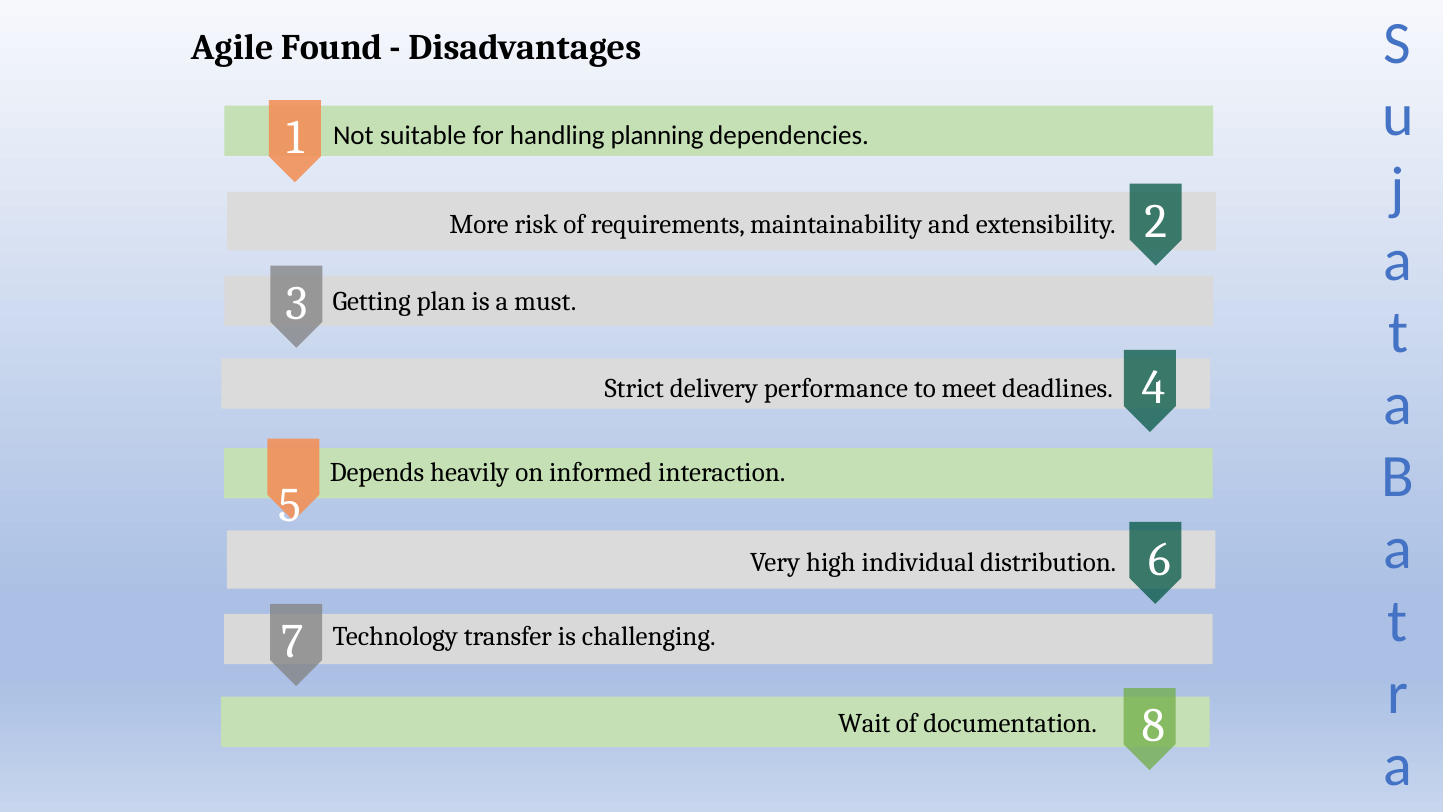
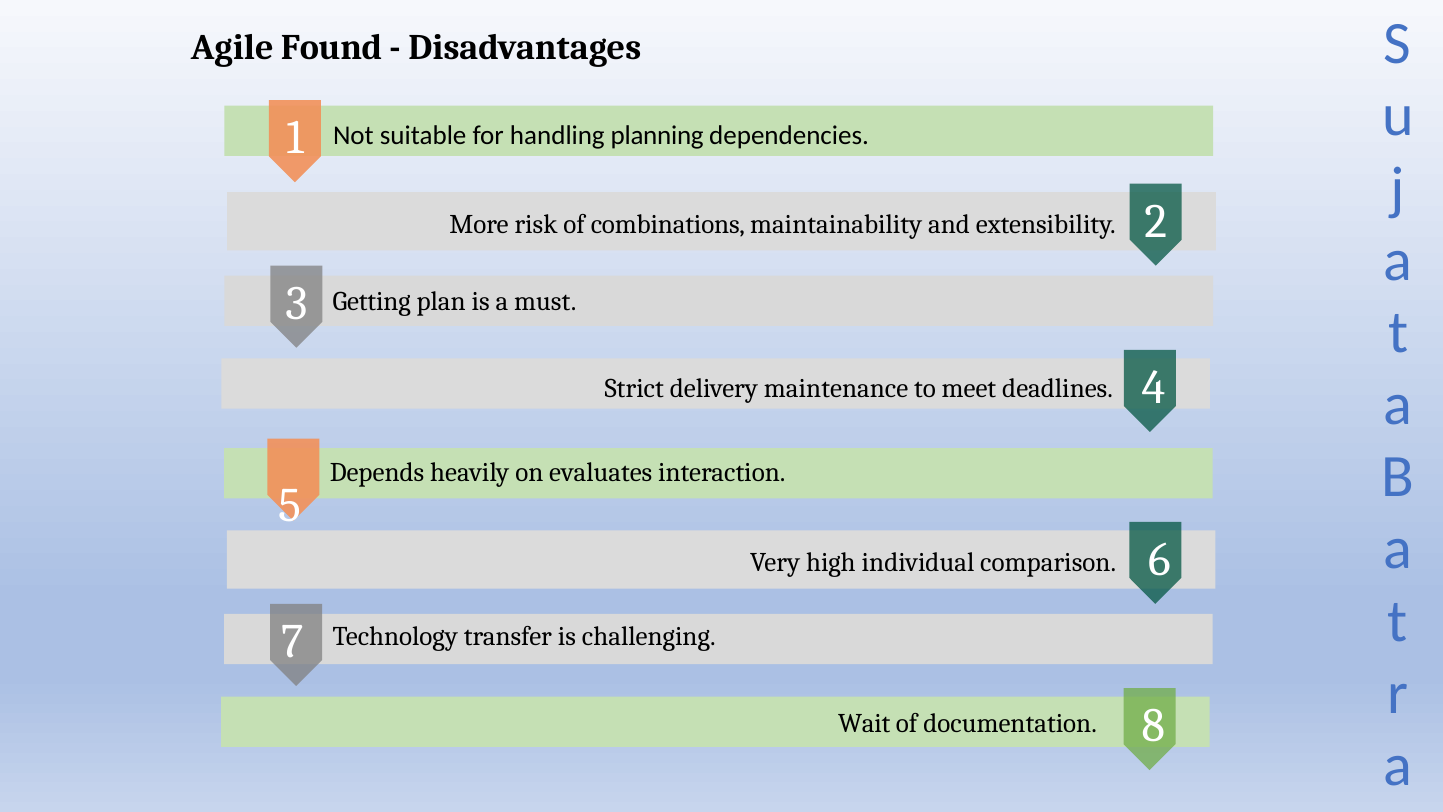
requirements: requirements -> combinations
performance: performance -> maintenance
informed: informed -> evaluates
distribution: distribution -> comparison
